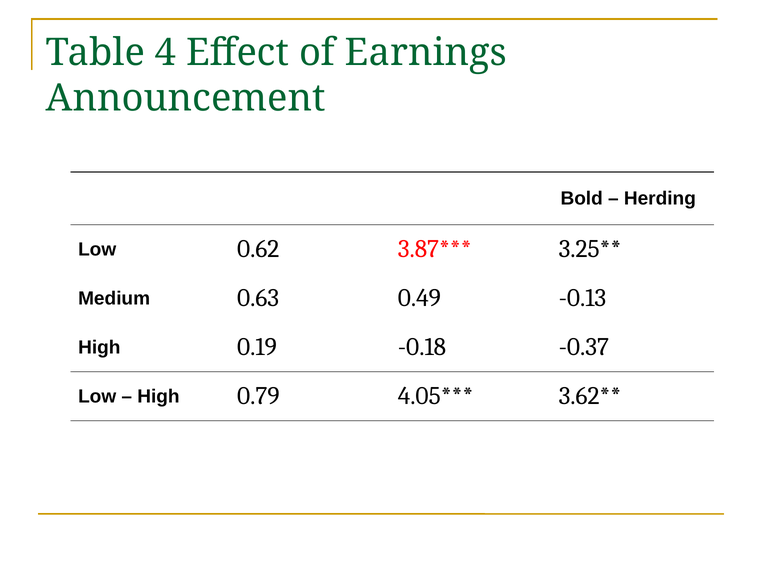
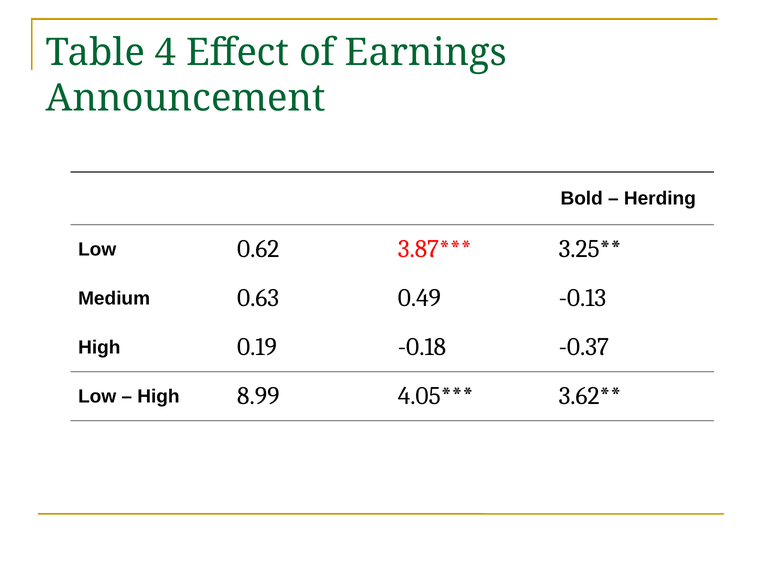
0.79: 0.79 -> 8.99
